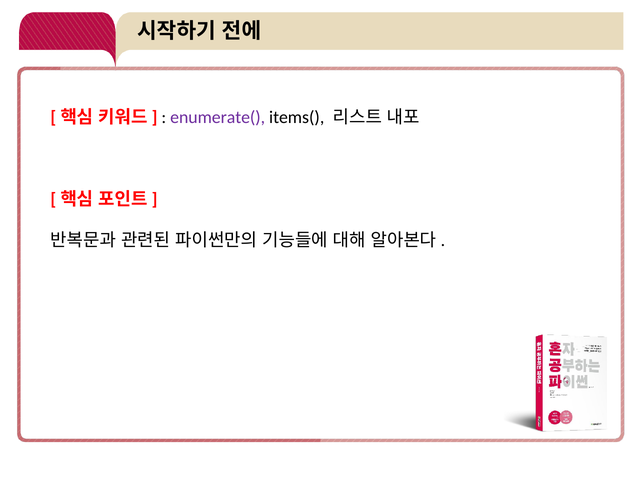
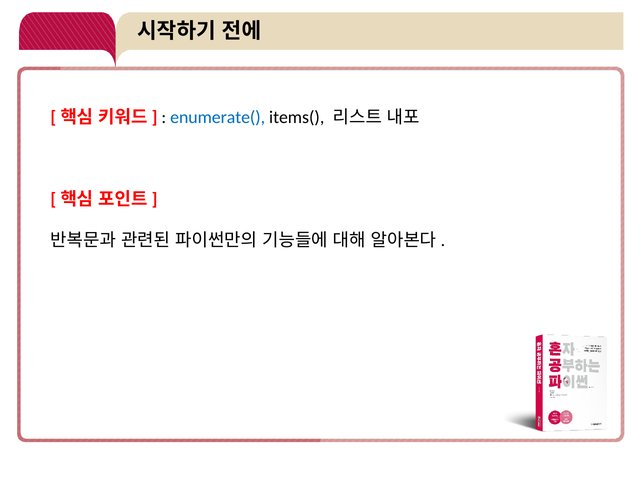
enumerate( colour: purple -> blue
